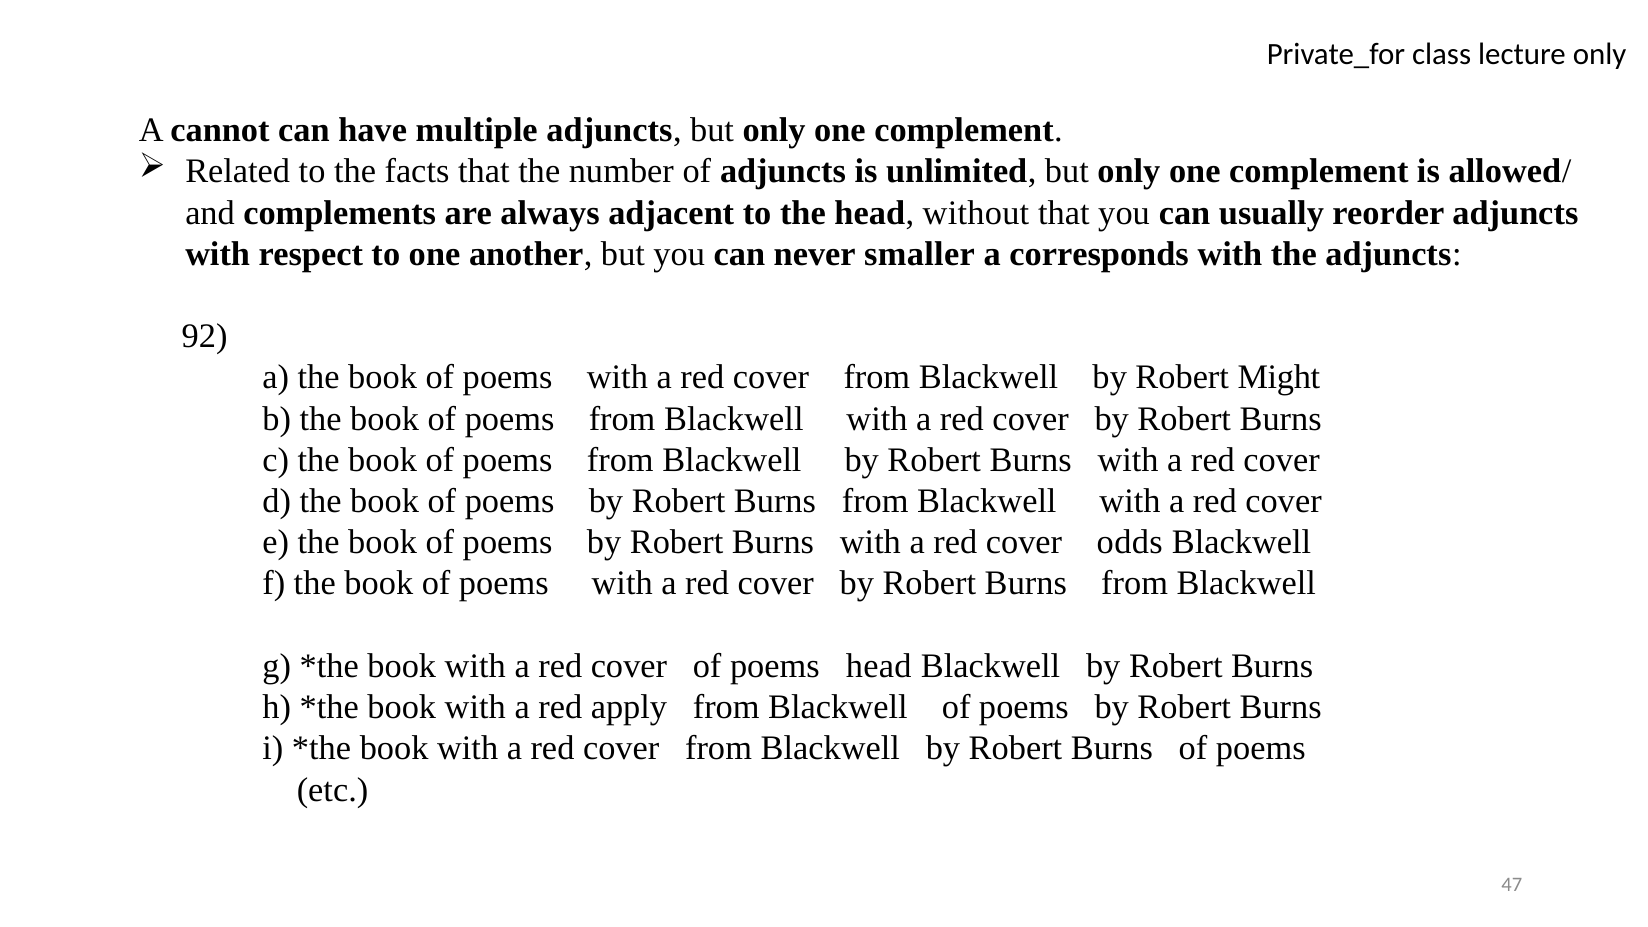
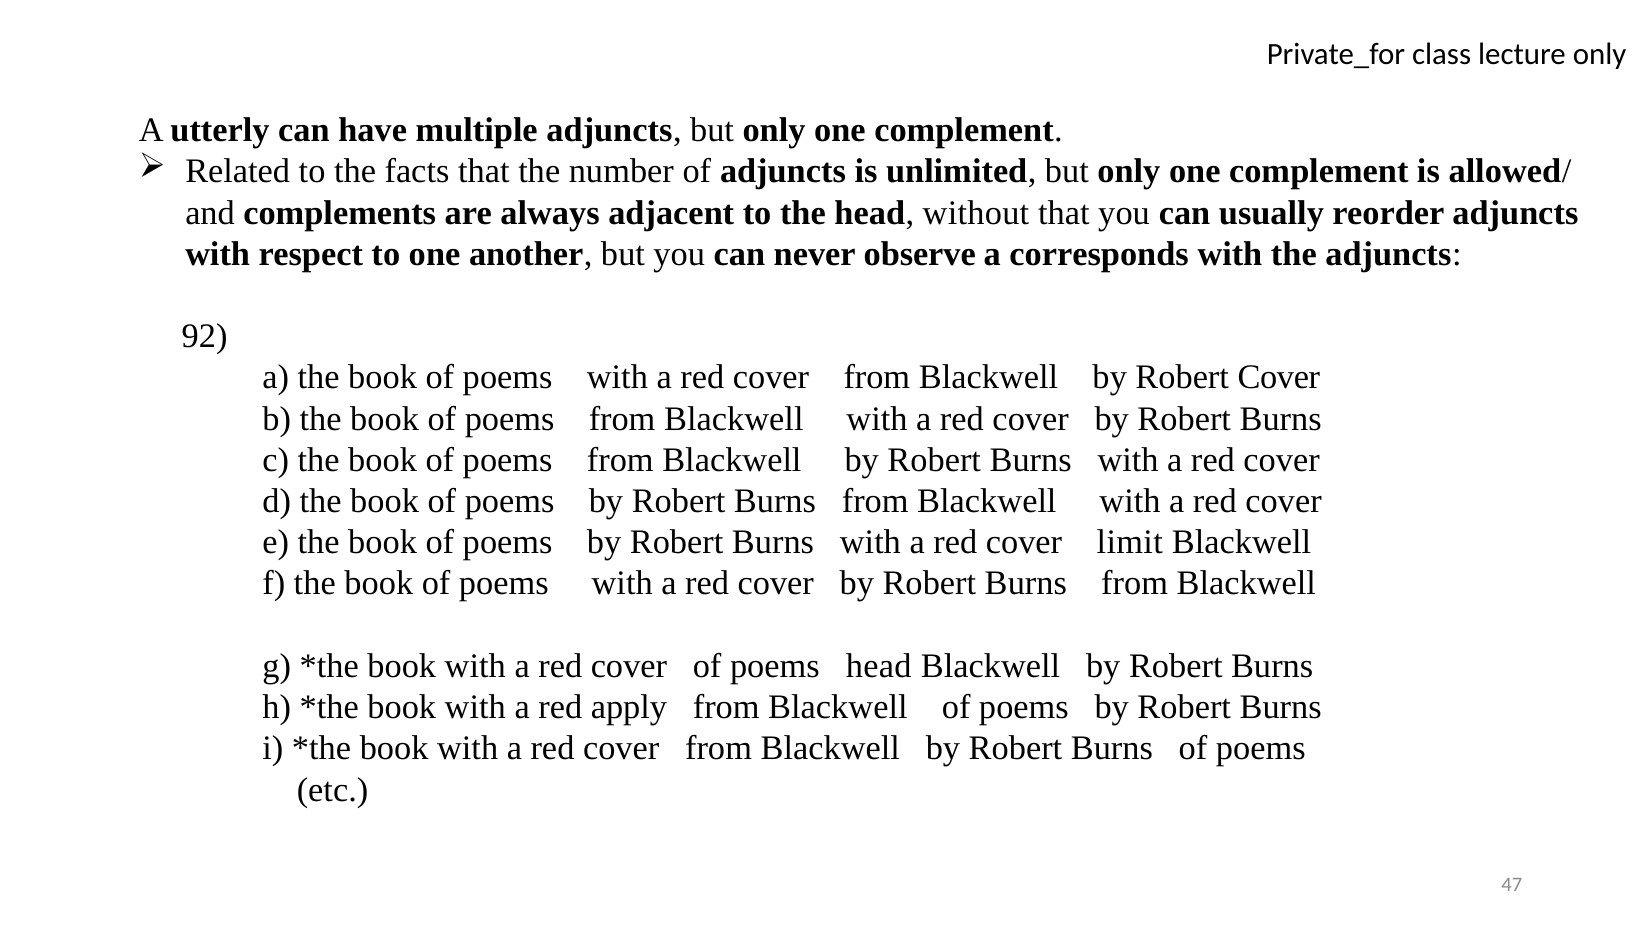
cannot: cannot -> utterly
smaller: smaller -> observe
Robert Might: Might -> Cover
odds: odds -> limit
